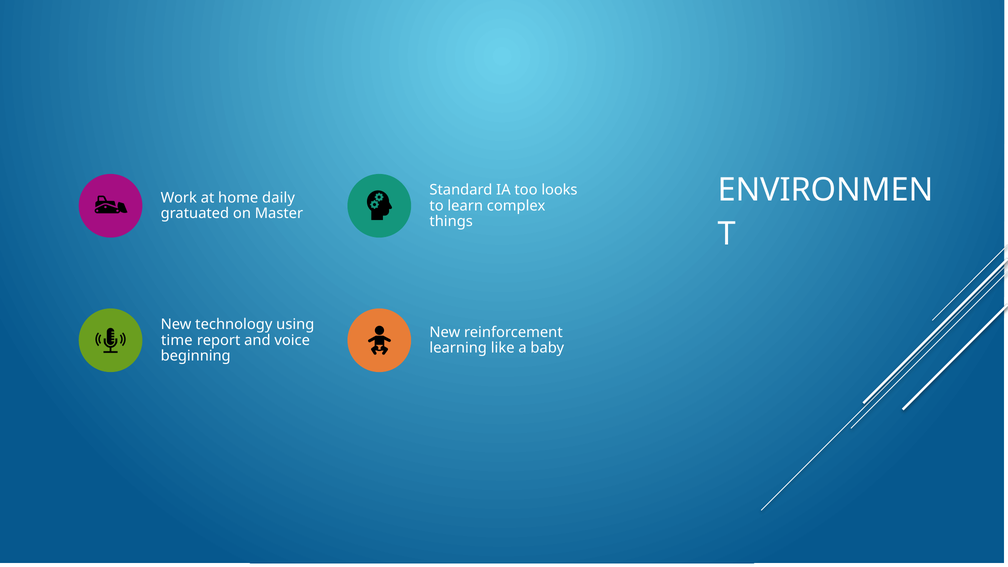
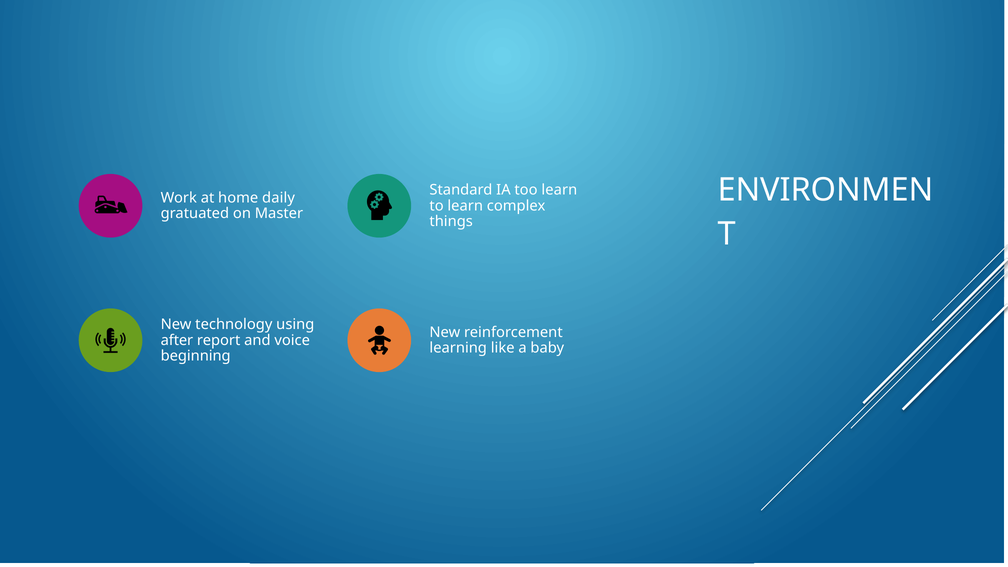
too looks: looks -> learn
time: time -> after
